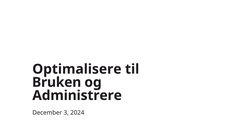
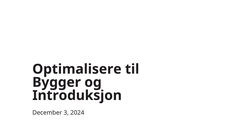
Bruken: Bruken -> Bygger
Administrere: Administrere -> Introduksjon
